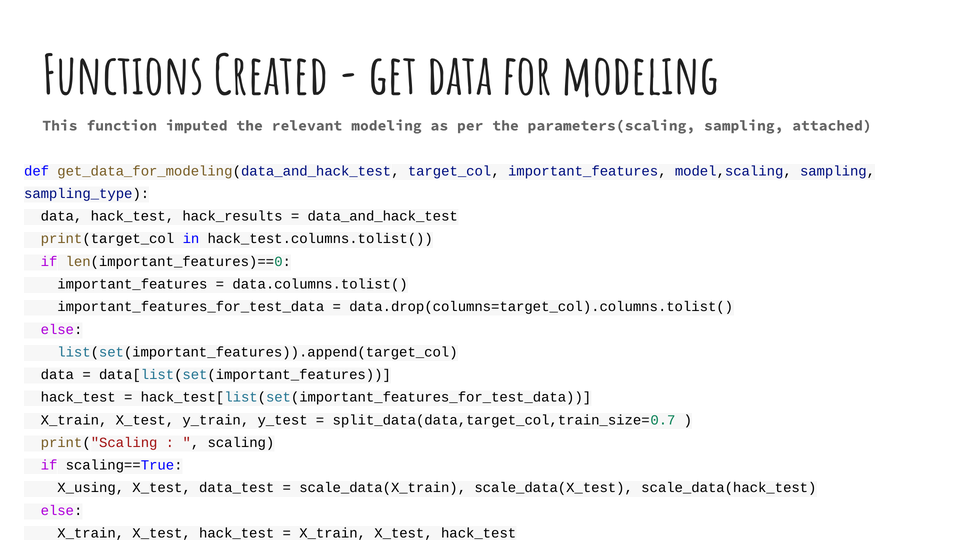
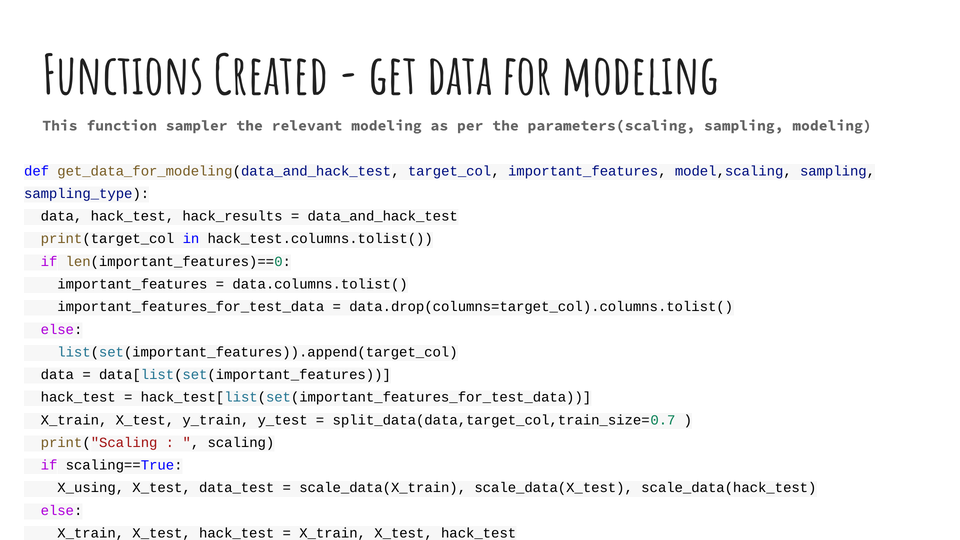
imputed: imputed -> sampler
sampling attached: attached -> modeling
